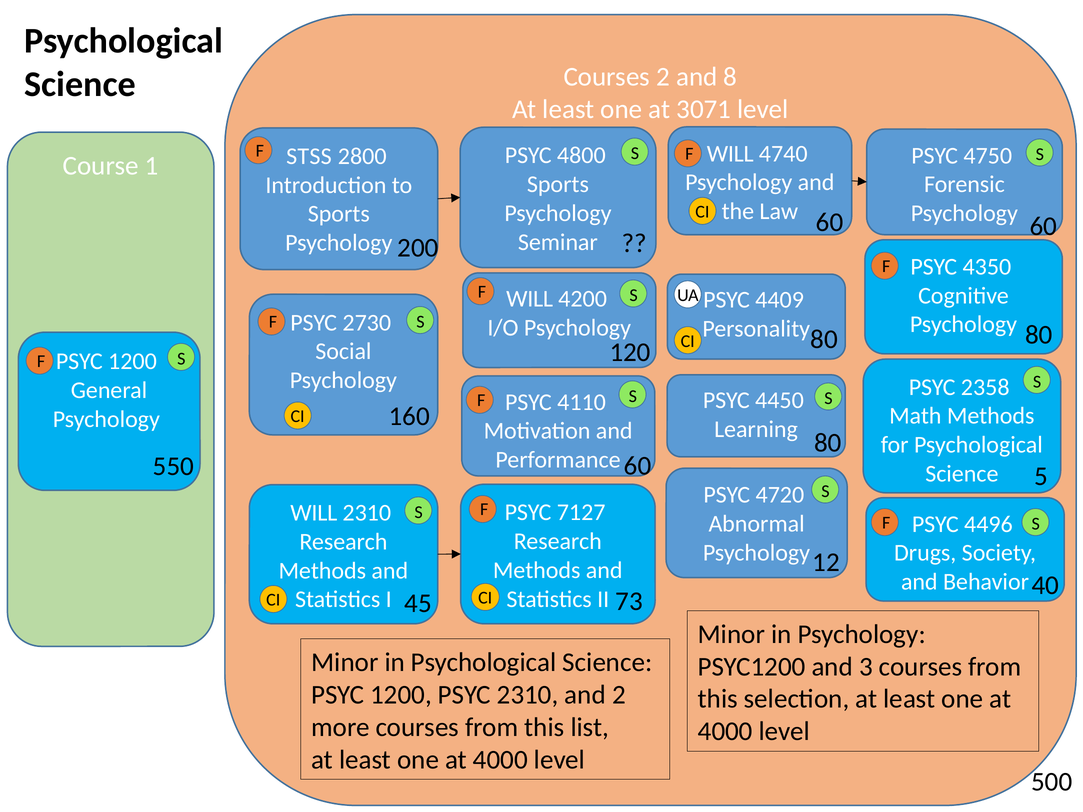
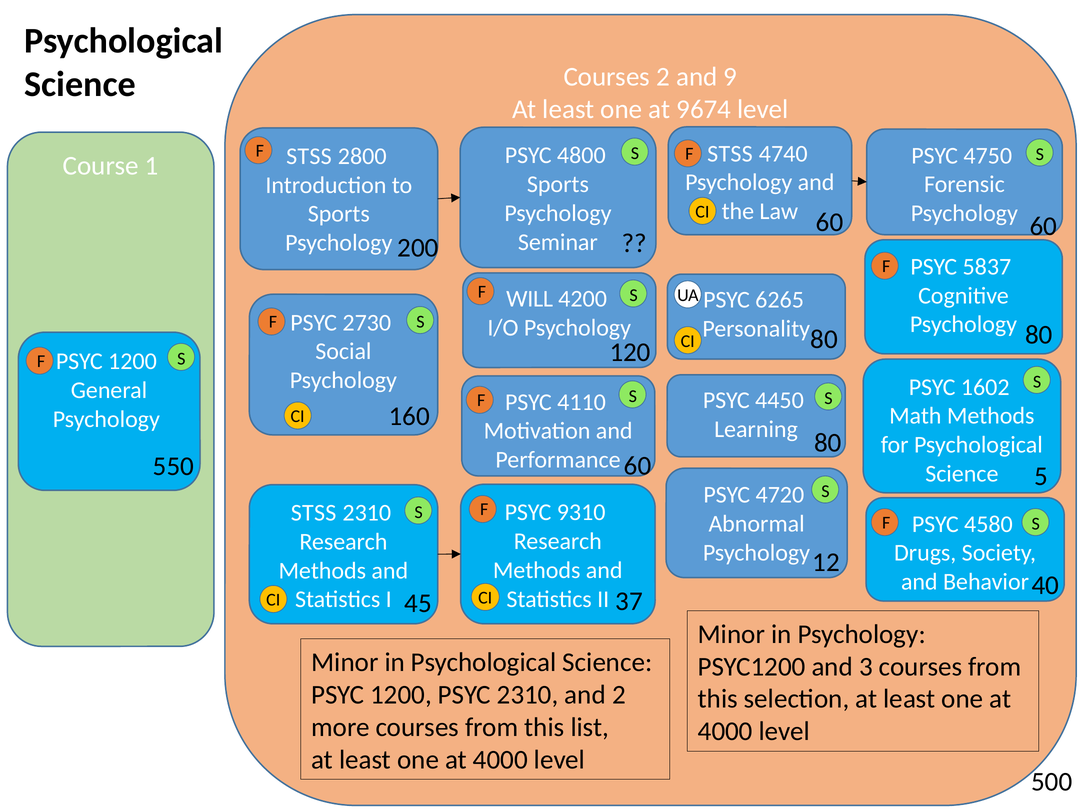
8: 8 -> 9
3071: 3071 -> 9674
WILL at (730, 154): WILL -> STSS
4350: 4350 -> 5837
4409: 4409 -> 6265
2358: 2358 -> 1602
7127: 7127 -> 9310
WILL at (314, 513): WILL -> STSS
4496: 4496 -> 4580
73: 73 -> 37
